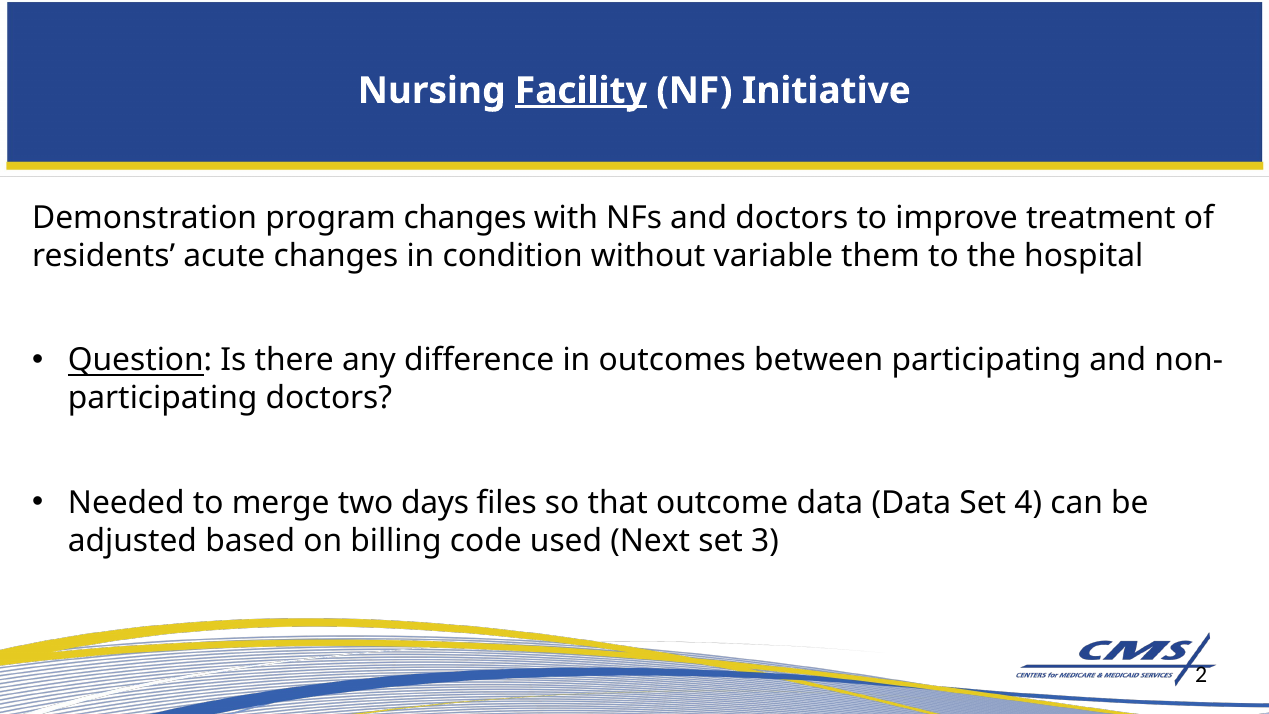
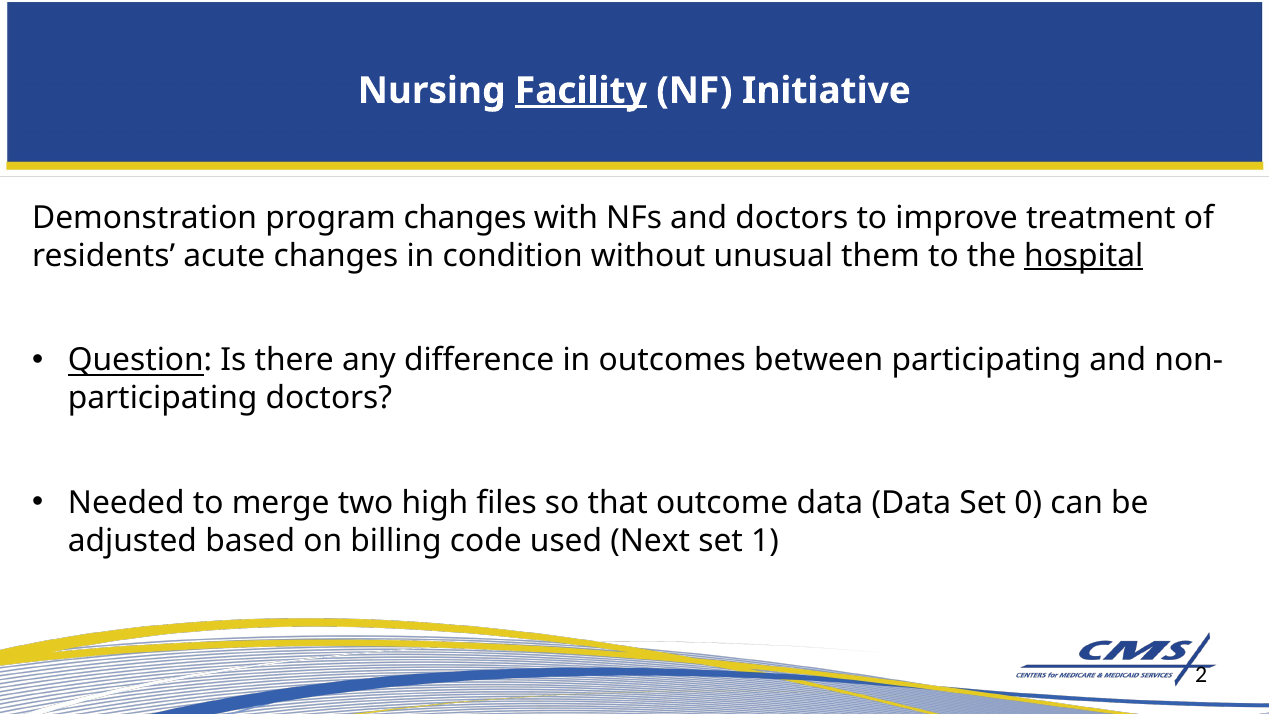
variable: variable -> unusual
hospital underline: none -> present
days: days -> high
4: 4 -> 0
3: 3 -> 1
